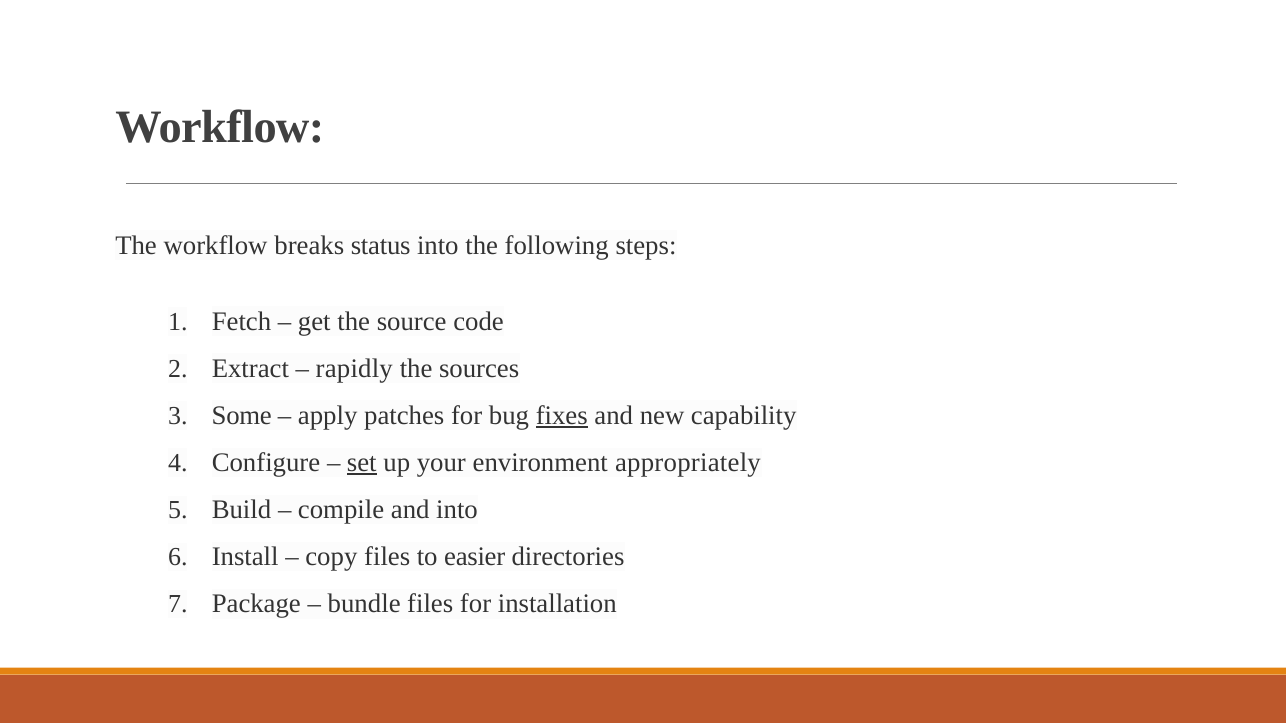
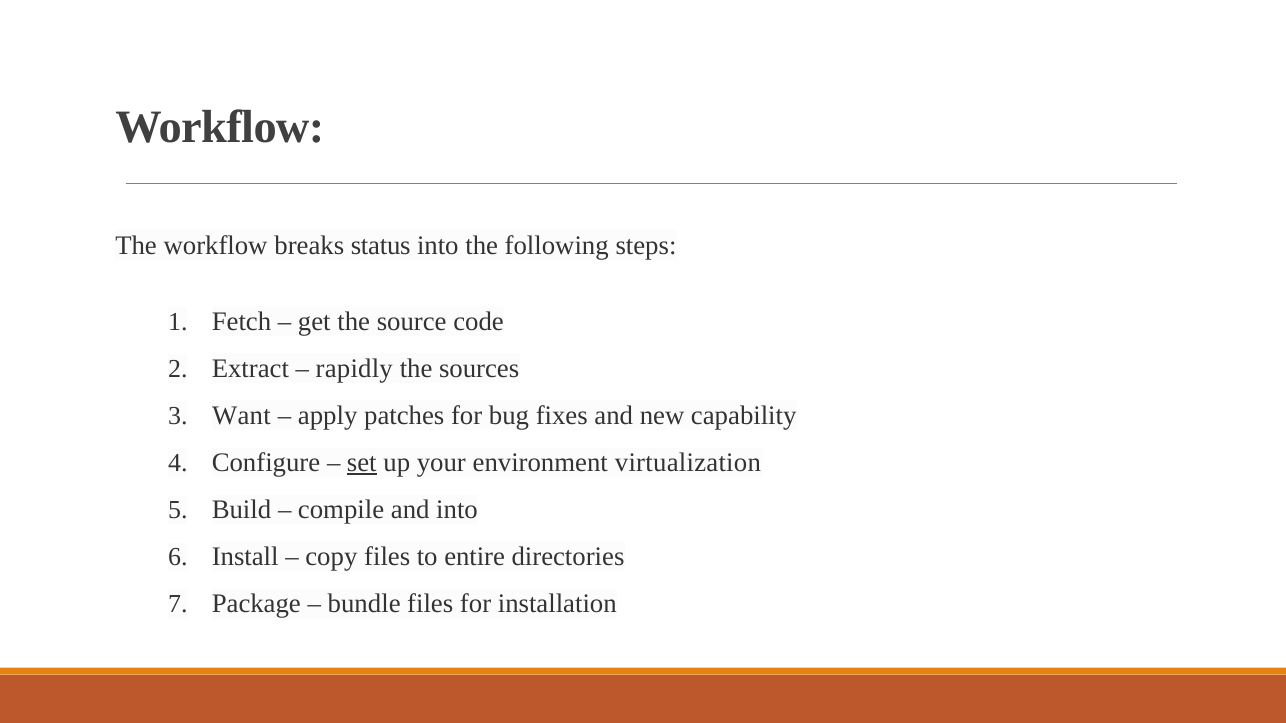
Some: Some -> Want
fixes underline: present -> none
appropriately: appropriately -> virtualization
easier: easier -> entire
